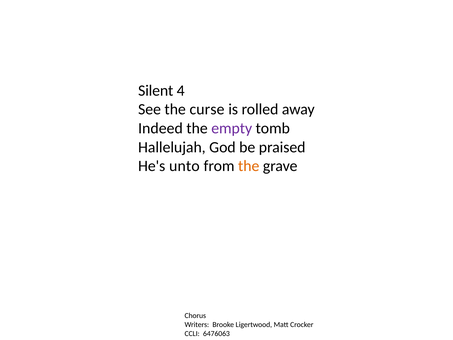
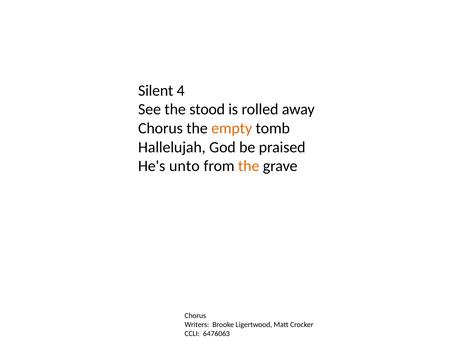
curse: curse -> stood
Indeed at (160, 128): Indeed -> Chorus
empty colour: purple -> orange
